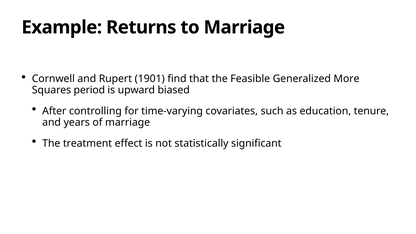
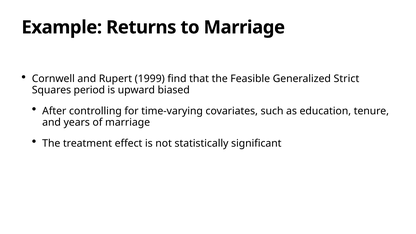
1901: 1901 -> 1999
More: More -> Strict
